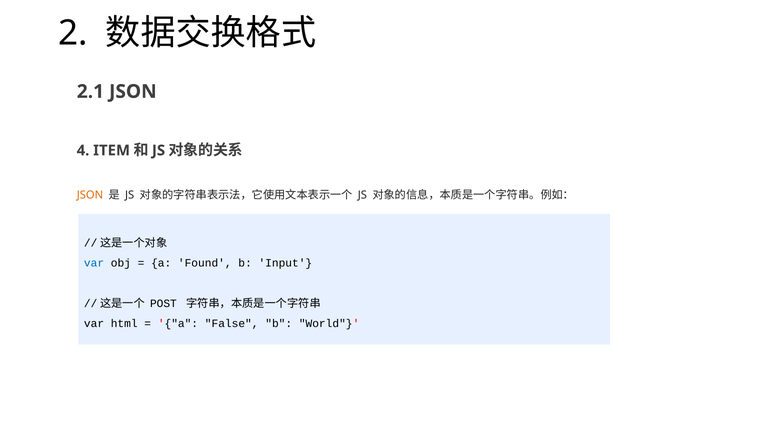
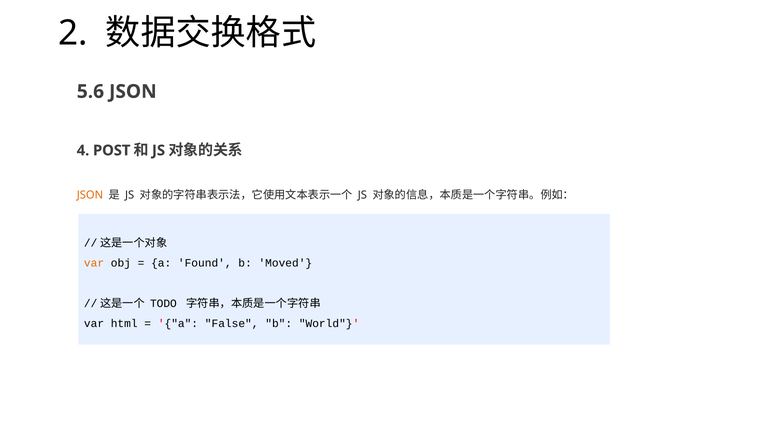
2.1: 2.1 -> 5.6
ITEM: ITEM -> POST
var at (94, 263) colour: blue -> orange
Input: Input -> Moved
POST: POST -> TODO
